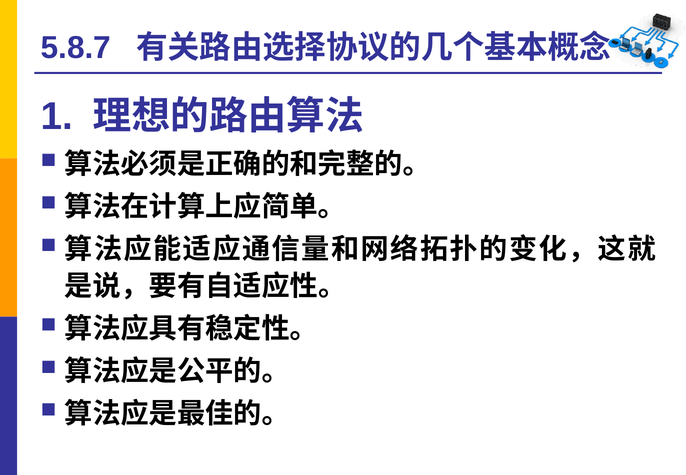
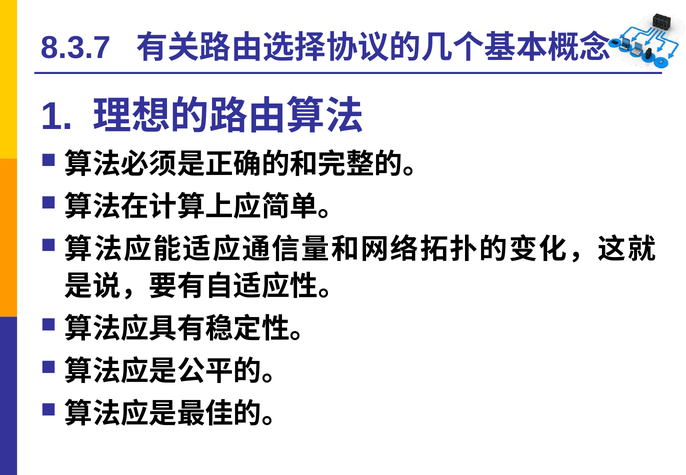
5.8.7: 5.8.7 -> 8.3.7
